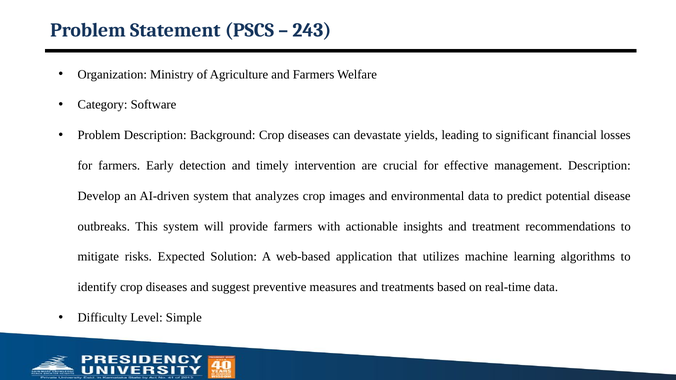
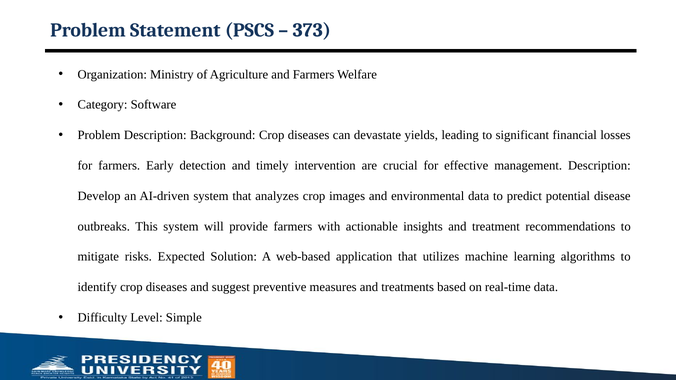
243: 243 -> 373
